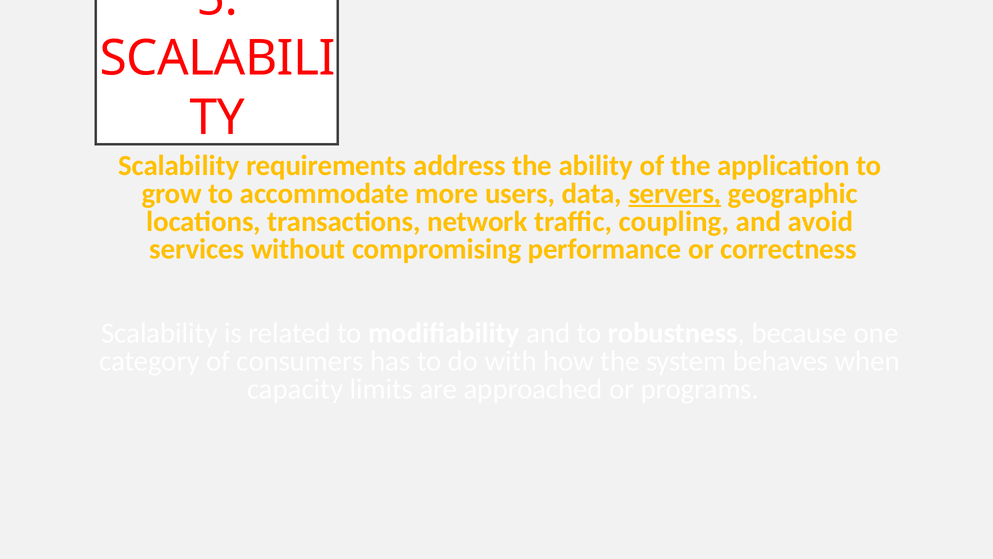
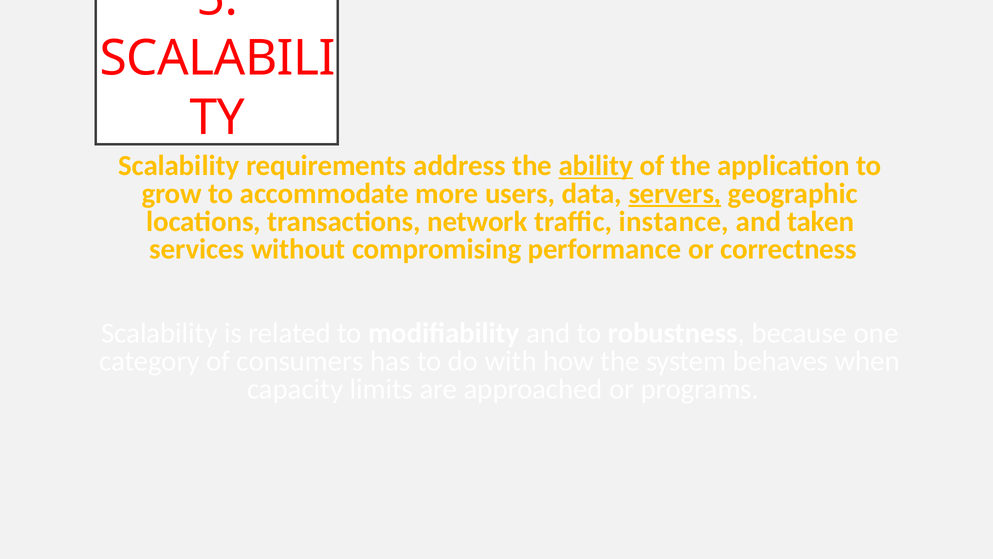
ability underline: none -> present
coupling: coupling -> instance
avoid: avoid -> taken
